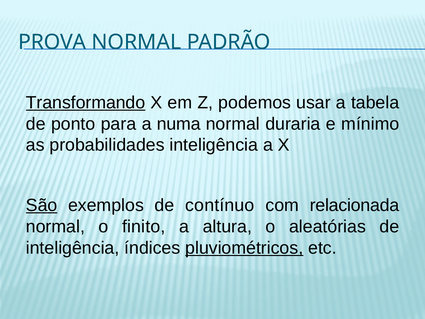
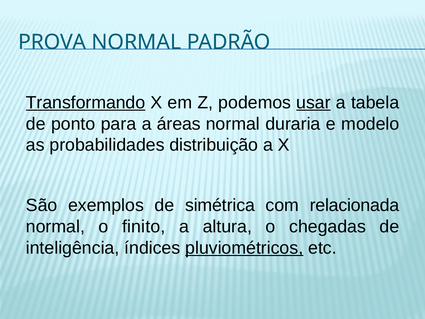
usar underline: none -> present
numa: numa -> áreas
mínimo: mínimo -> modelo
probabilidades inteligência: inteligência -> distribuição
São underline: present -> none
contínuo: contínuo -> simétrica
aleatórias: aleatórias -> chegadas
